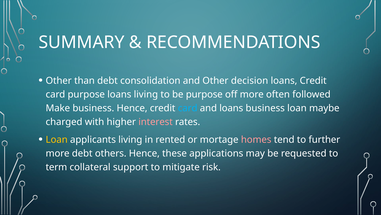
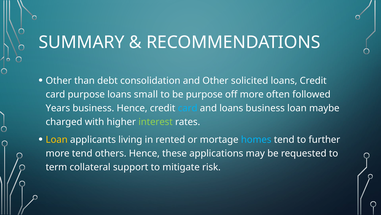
decision: decision -> solicited
loans living: living -> small
Make: Make -> Years
interest colour: pink -> light green
homes colour: pink -> light blue
more debt: debt -> tend
